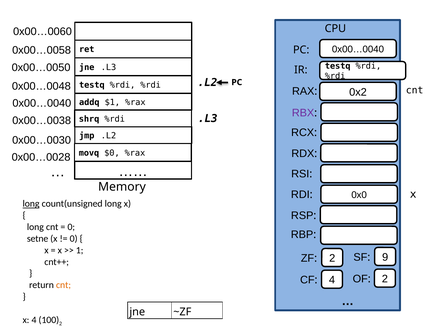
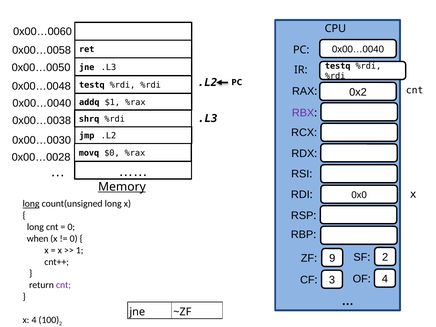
Memory underline: none -> present
setne: setne -> when
2 at (332, 258): 2 -> 9
9 at (385, 257): 9 -> 2
4 at (332, 280): 4 -> 3
2 at (385, 279): 2 -> 4
cnt at (63, 285) colour: orange -> purple
